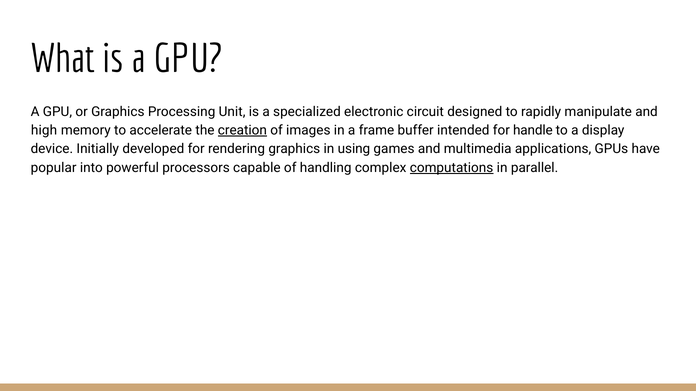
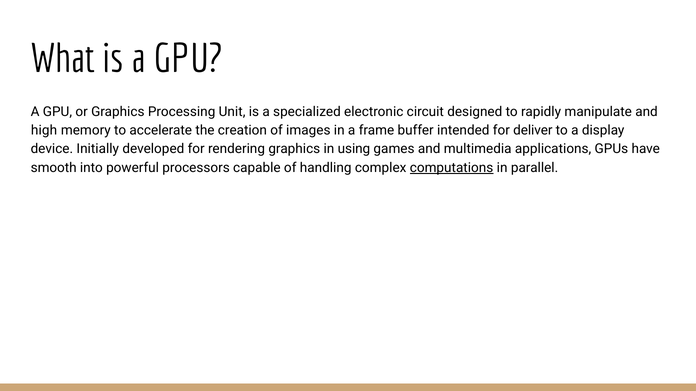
creation underline: present -> none
handle: handle -> deliver
popular: popular -> smooth
